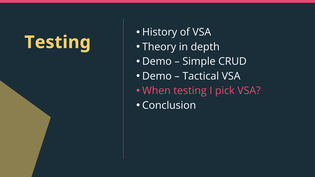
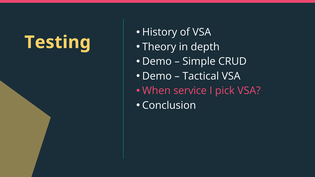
When testing: testing -> service
